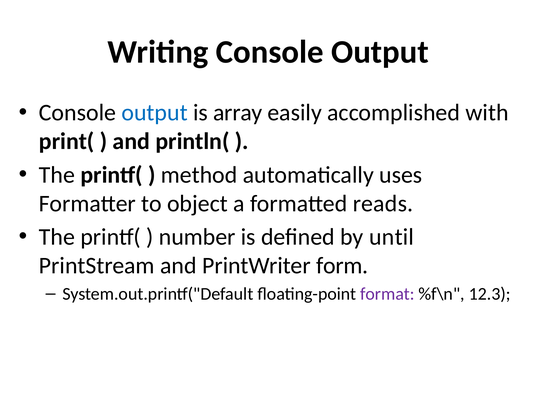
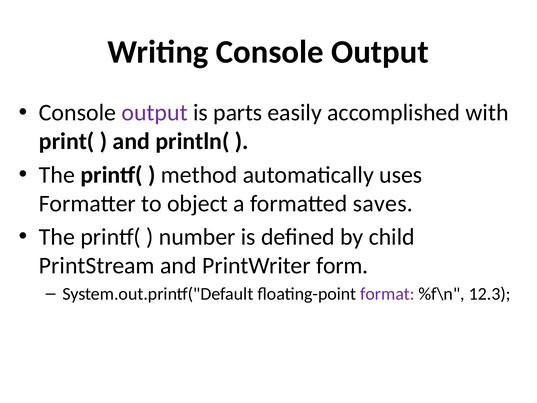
output at (155, 113) colour: blue -> purple
array: array -> parts
reads: reads -> saves
until: until -> child
